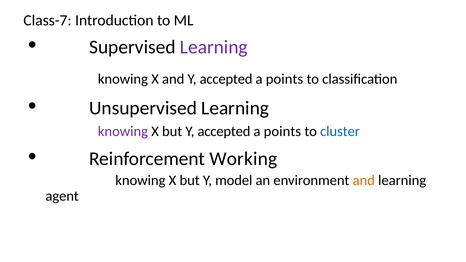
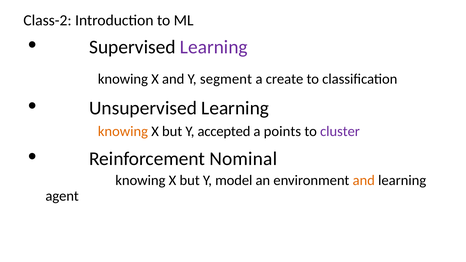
Class-7: Class-7 -> Class-2
and Y accepted: accepted -> segment
points at (284, 79): points -> create
knowing at (123, 131) colour: purple -> orange
cluster colour: blue -> purple
Working: Working -> Nominal
